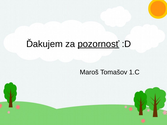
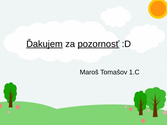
Ďakujem underline: none -> present
